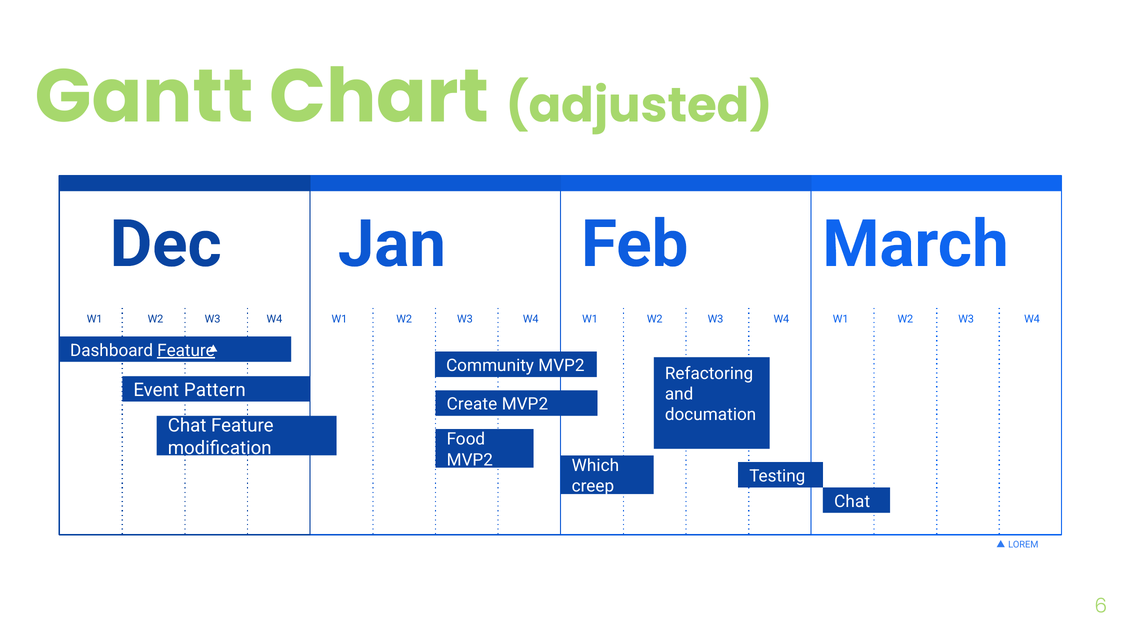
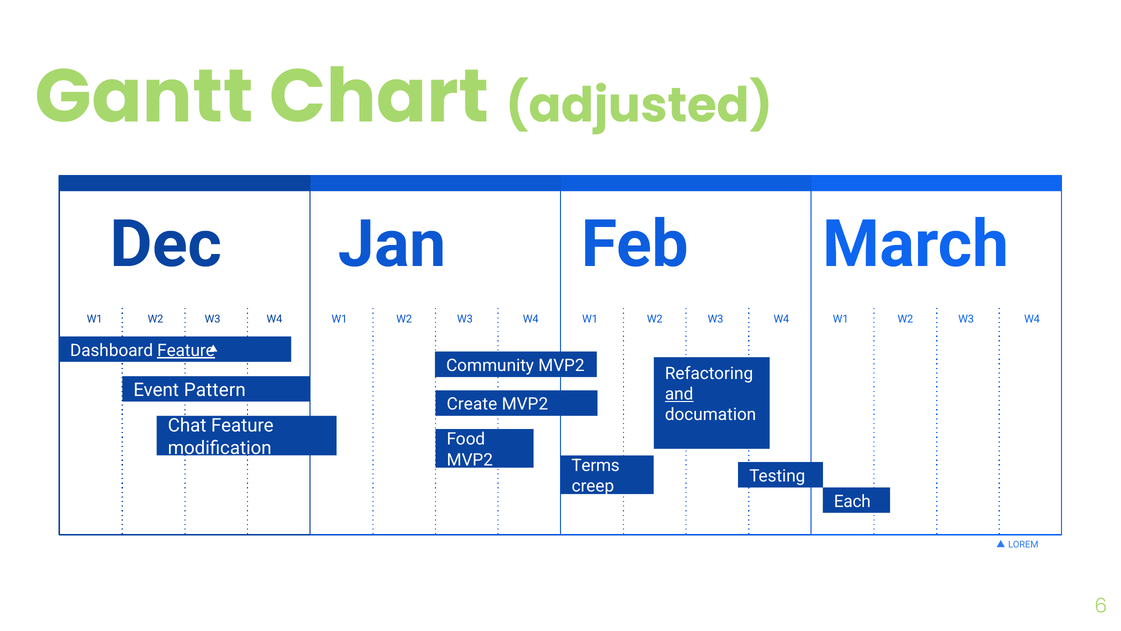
and underline: none -> present
Which: Which -> Terms
Chat at (852, 501): Chat -> Each
